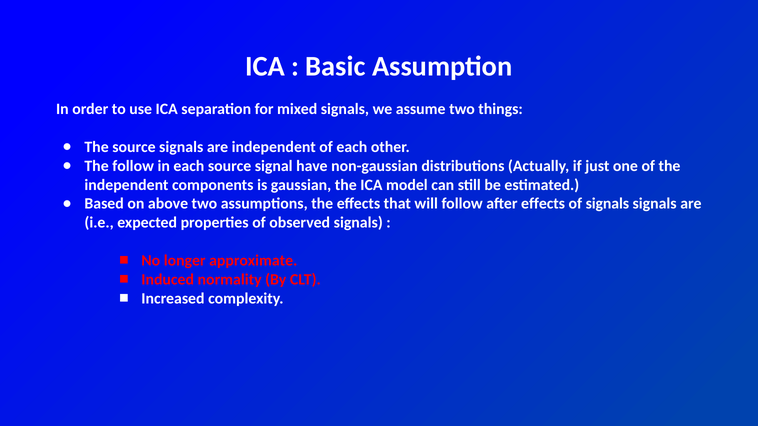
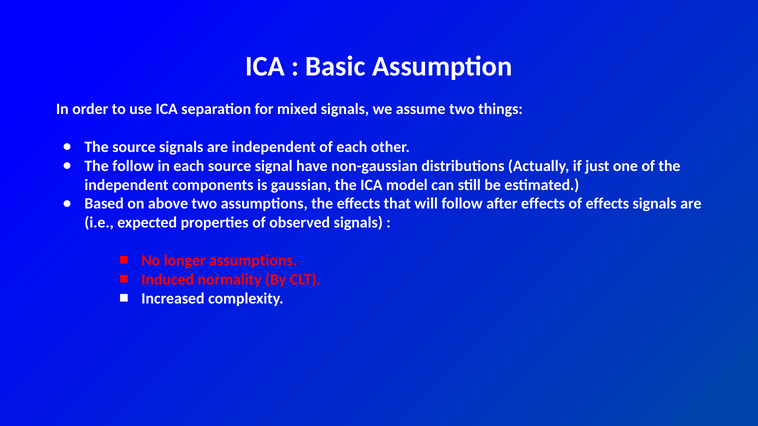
of signals: signals -> effects
longer approximate: approximate -> assumptions
